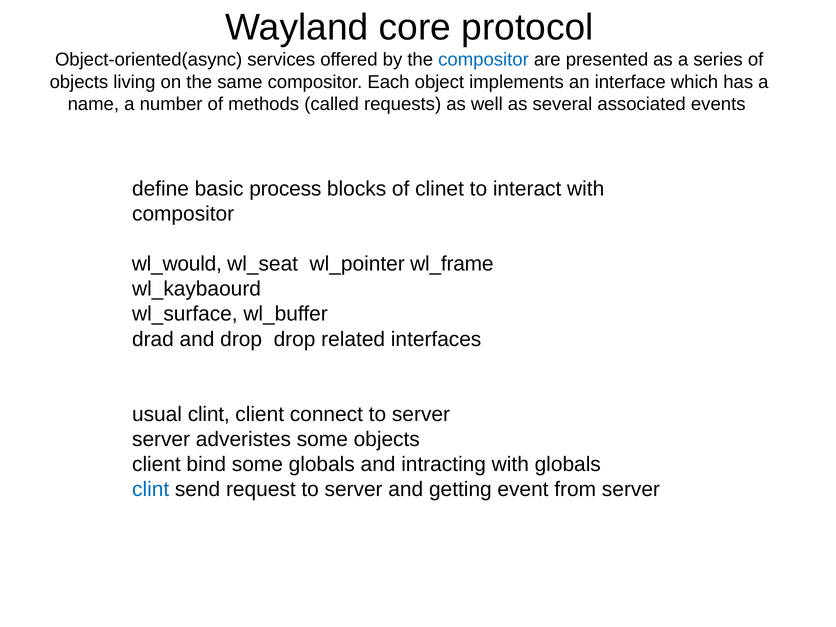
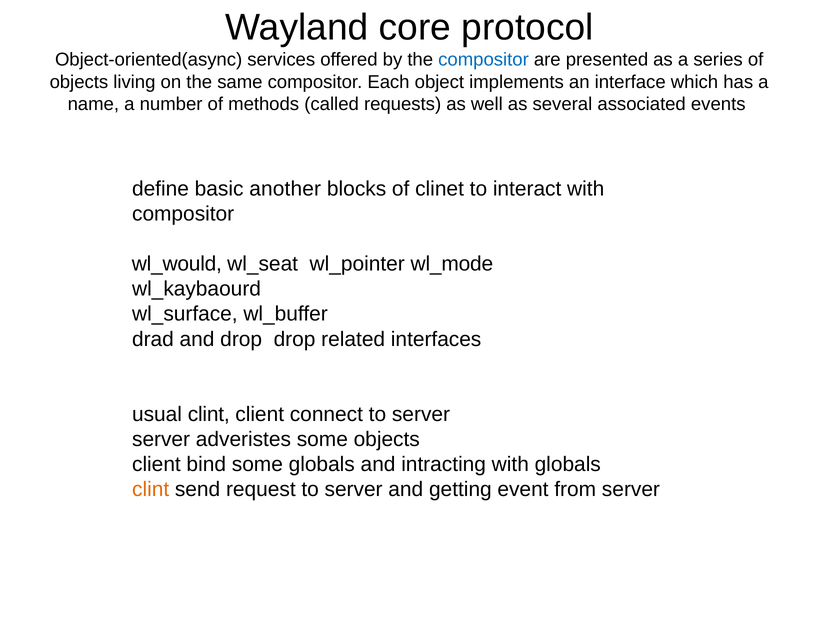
process: process -> another
wl_frame: wl_frame -> wl_mode
clint at (151, 490) colour: blue -> orange
